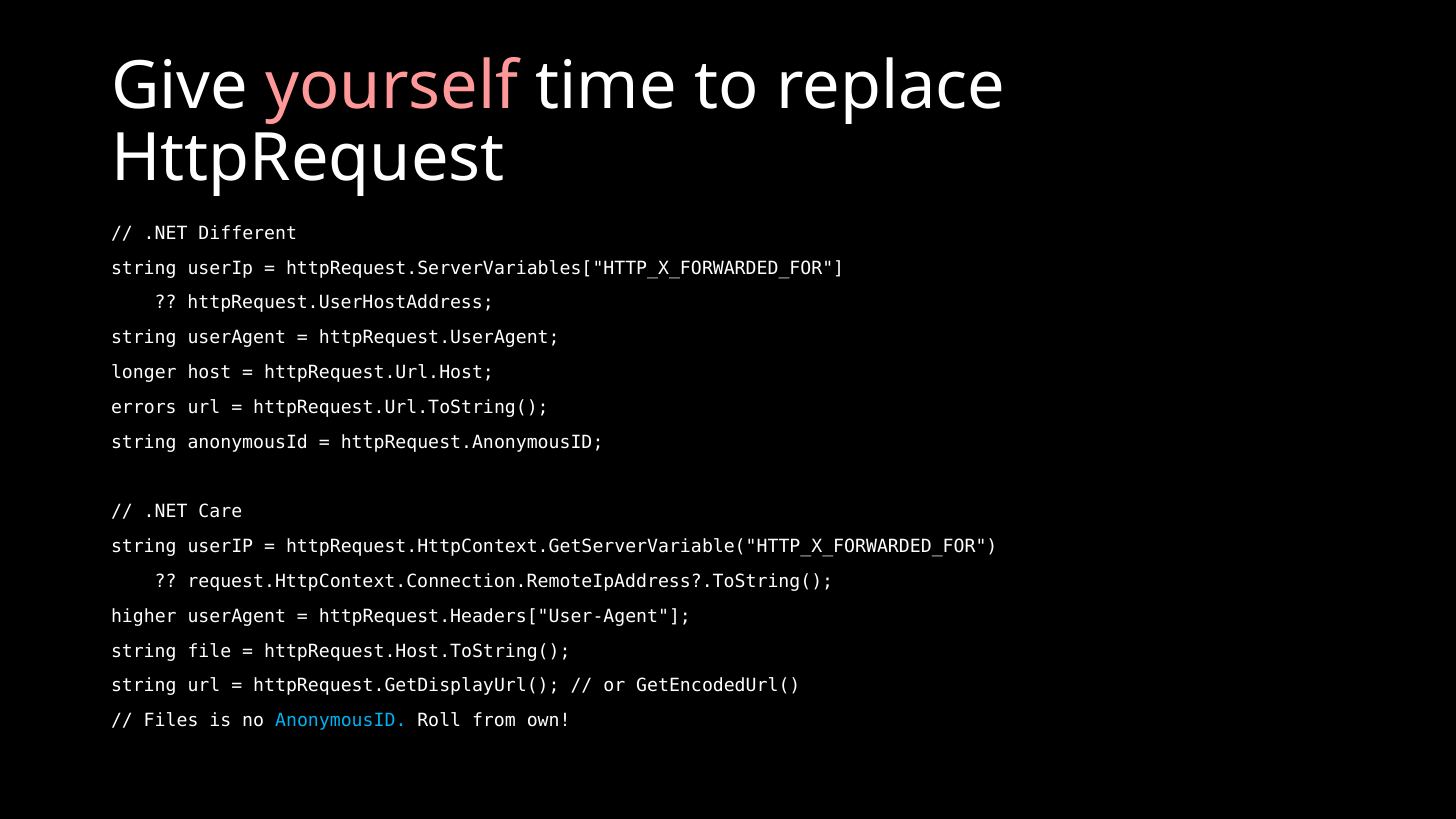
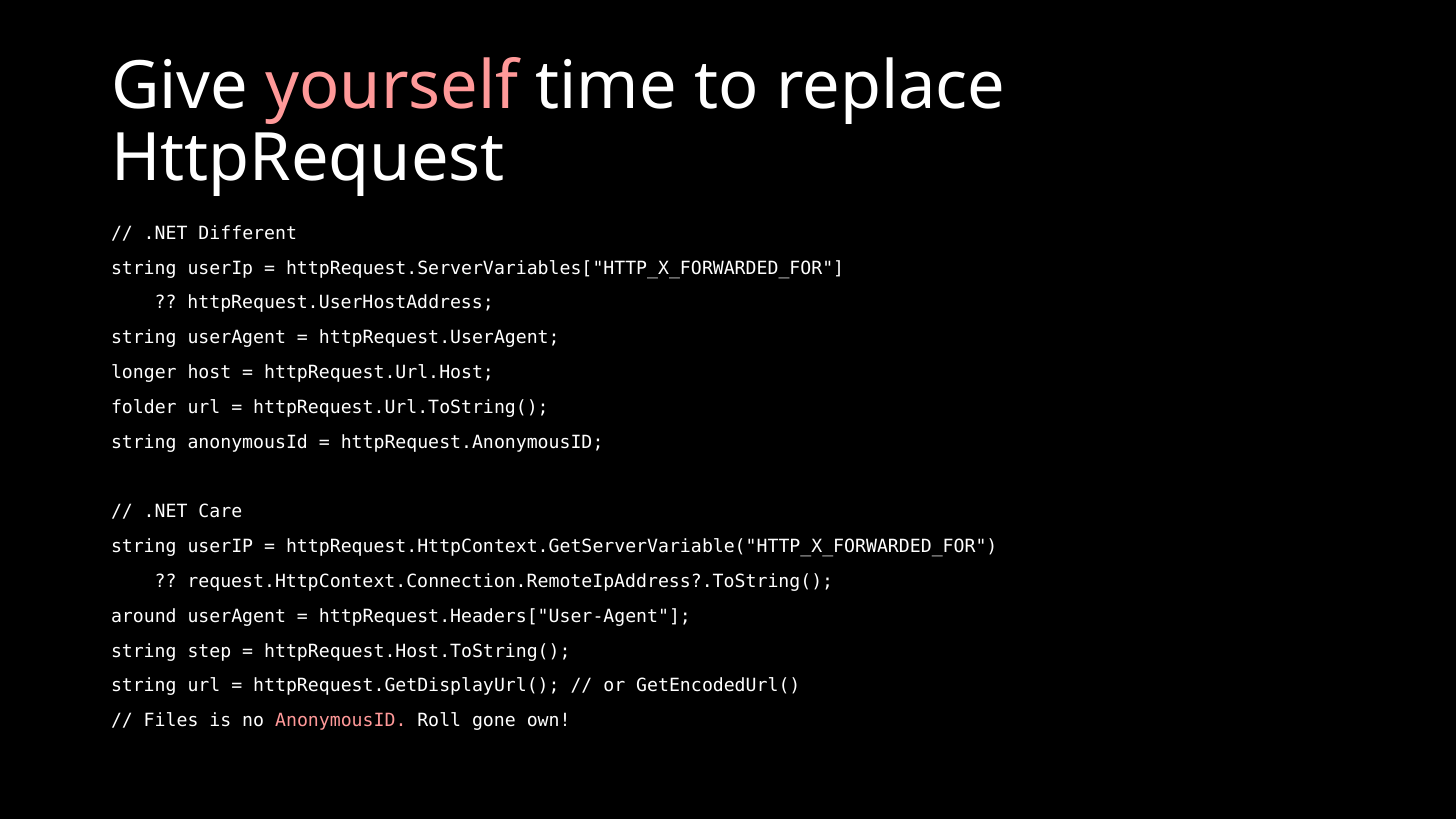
errors: errors -> folder
higher: higher -> around
file: file -> step
AnonymousID at (341, 721) colour: light blue -> pink
from: from -> gone
